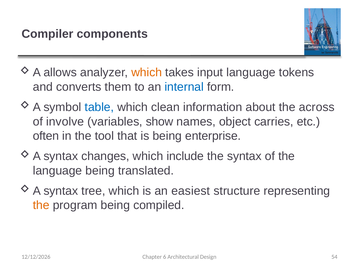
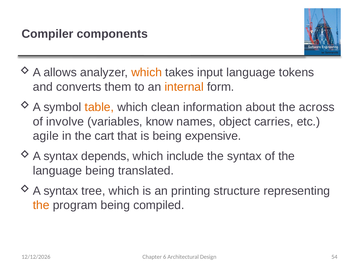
internal colour: blue -> orange
table colour: blue -> orange
show: show -> know
often: often -> agile
tool: tool -> cart
enterprise: enterprise -> expensive
changes: changes -> depends
easiest: easiest -> printing
